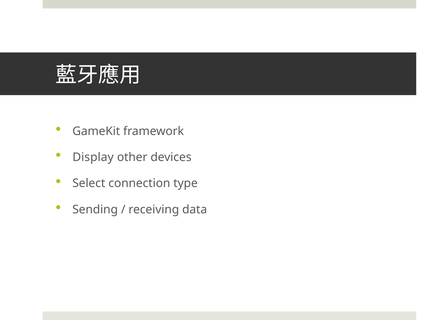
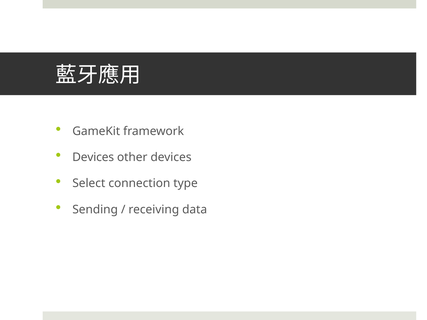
Display at (93, 157): Display -> Devices
